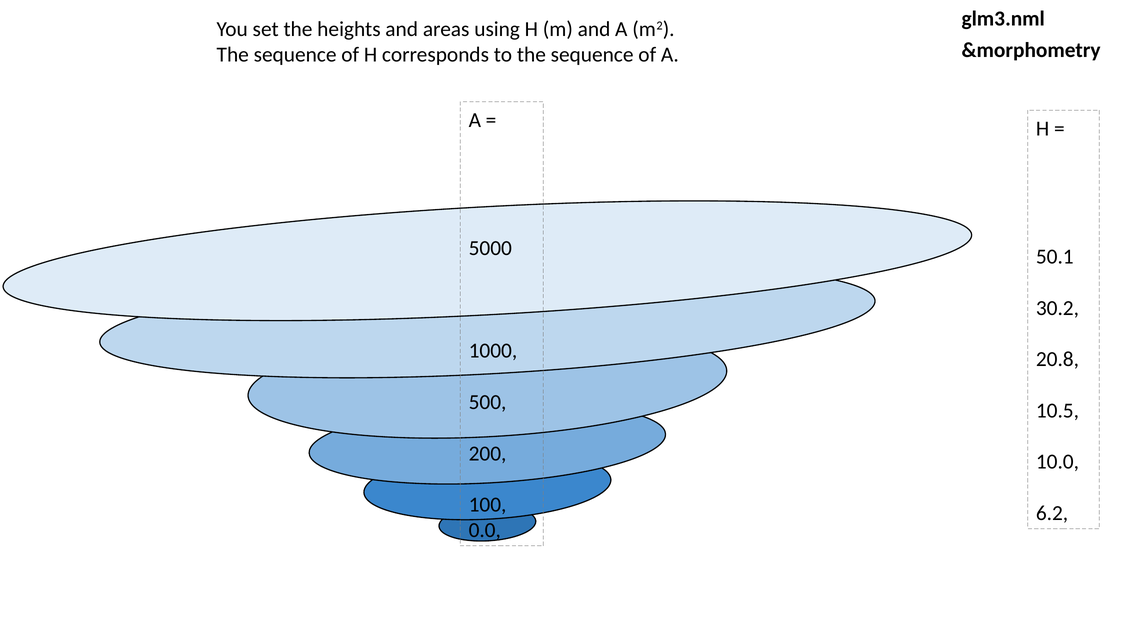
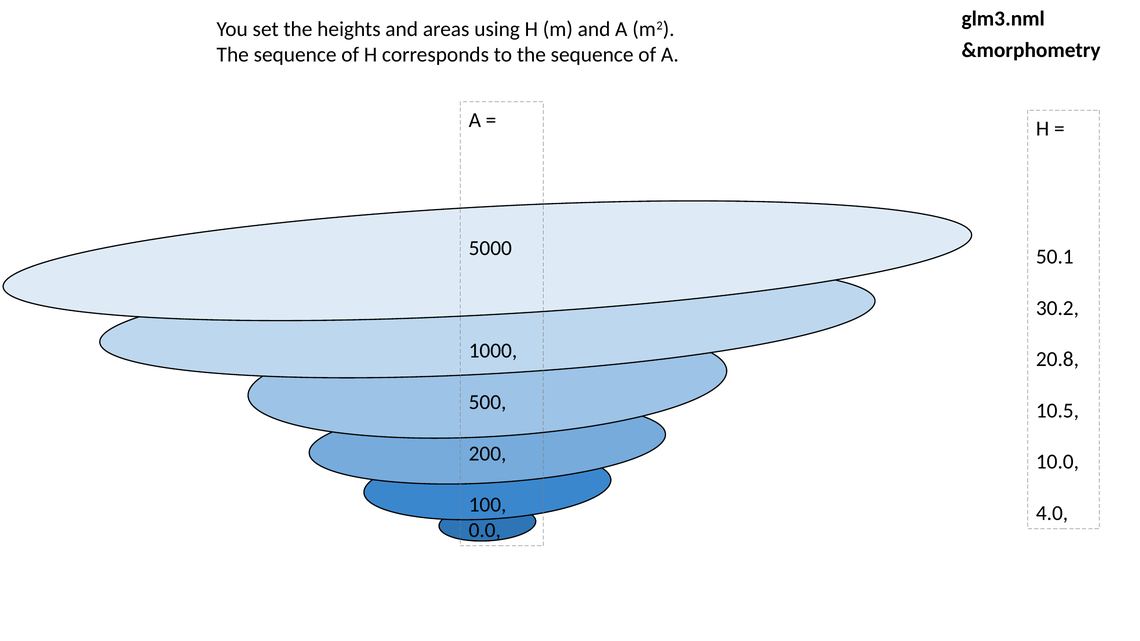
6.2: 6.2 -> 4.0
